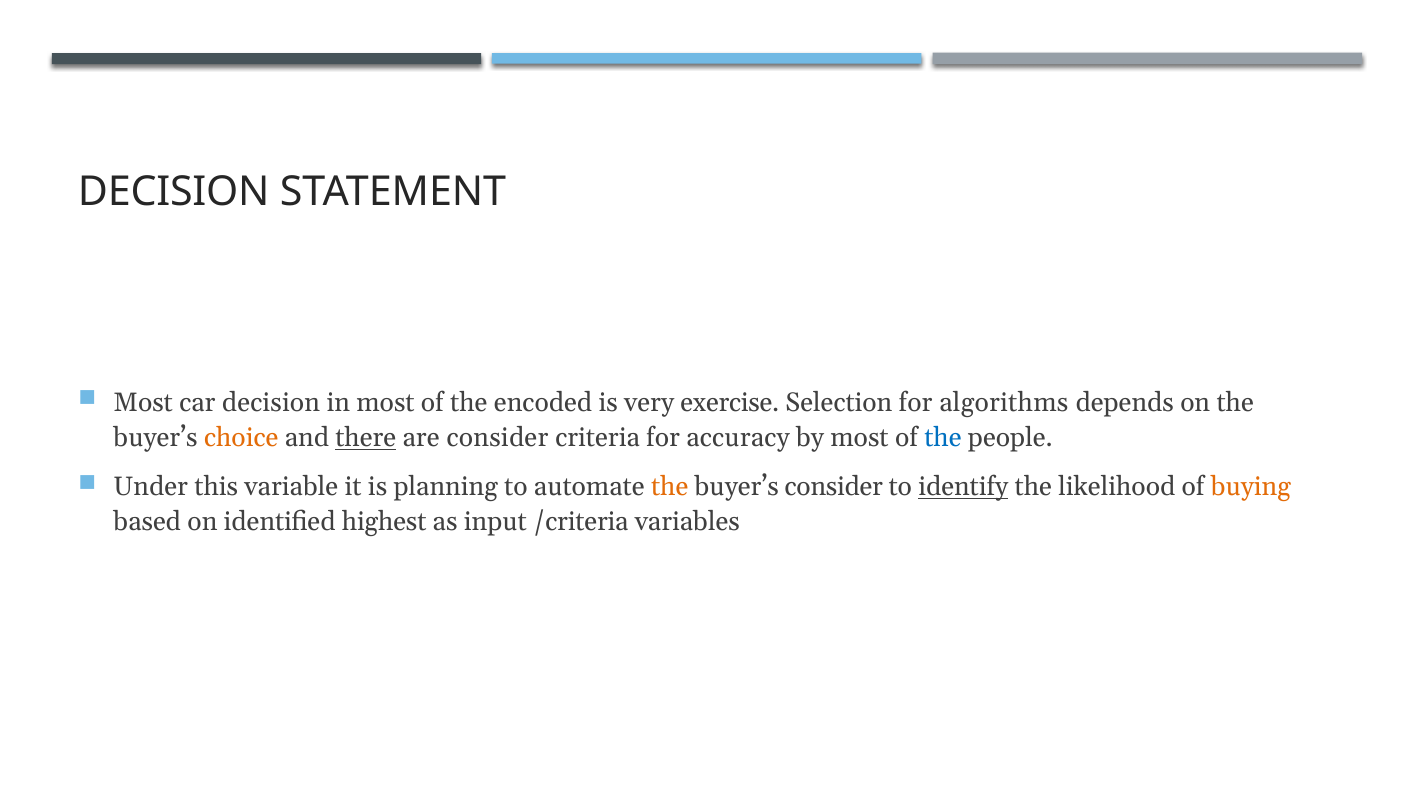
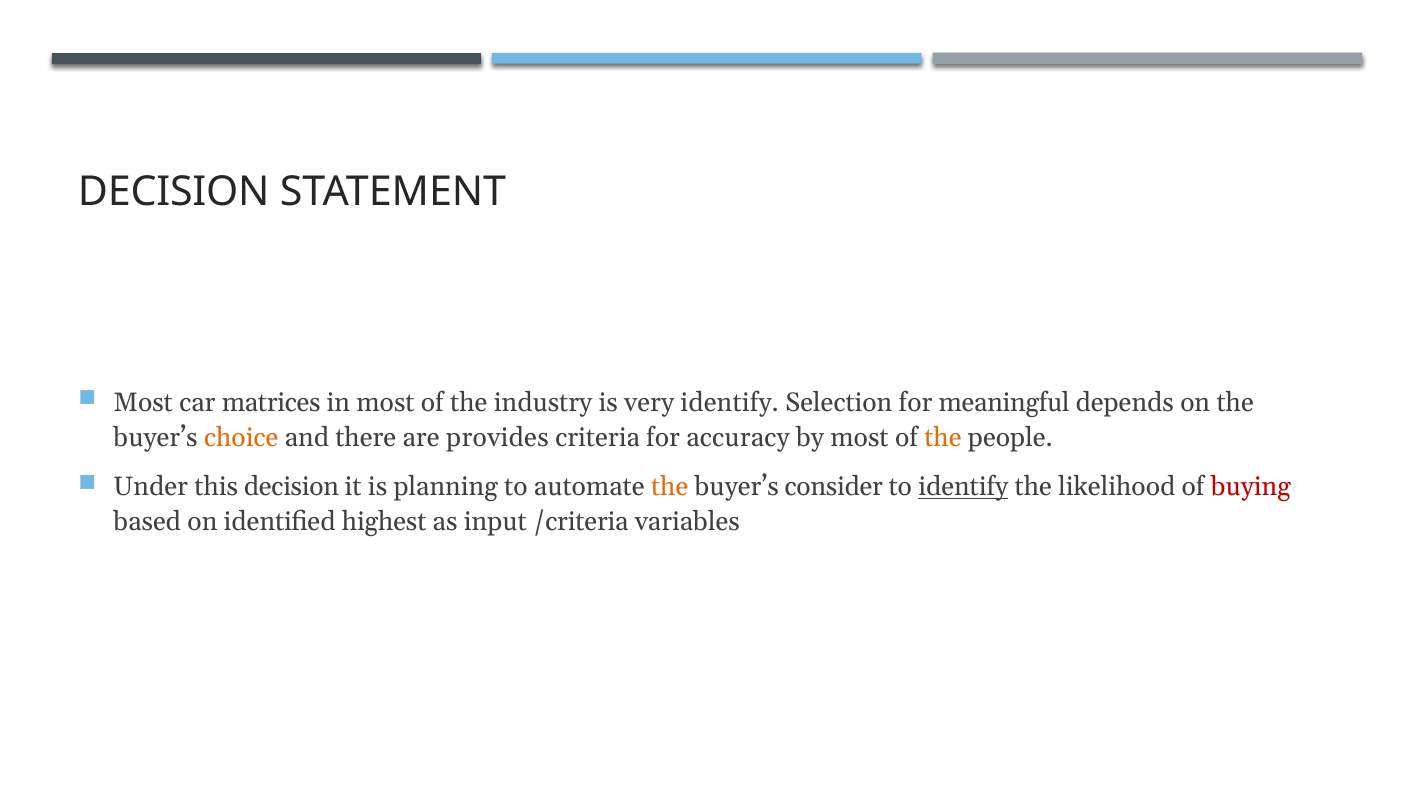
car decision: decision -> matrices
encoded: encoded -> industry
very exercise: exercise -> identify
algorithms: algorithms -> meaningful
there underline: present -> none
are consider: consider -> provides
the at (943, 438) colour: blue -> orange
this variable: variable -> decision
buying colour: orange -> red
